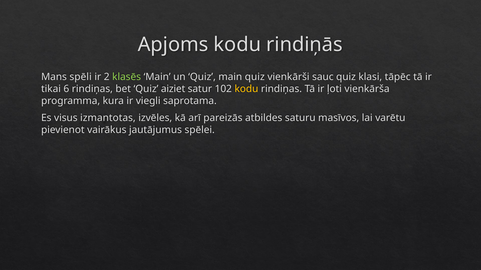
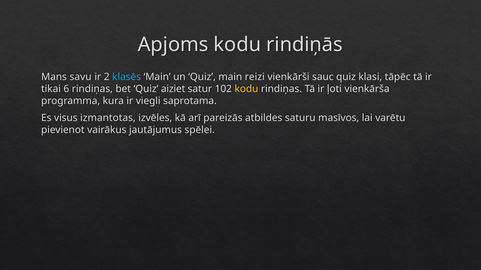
spēli: spēli -> savu
klasēs colour: light green -> light blue
main quiz: quiz -> reizi
